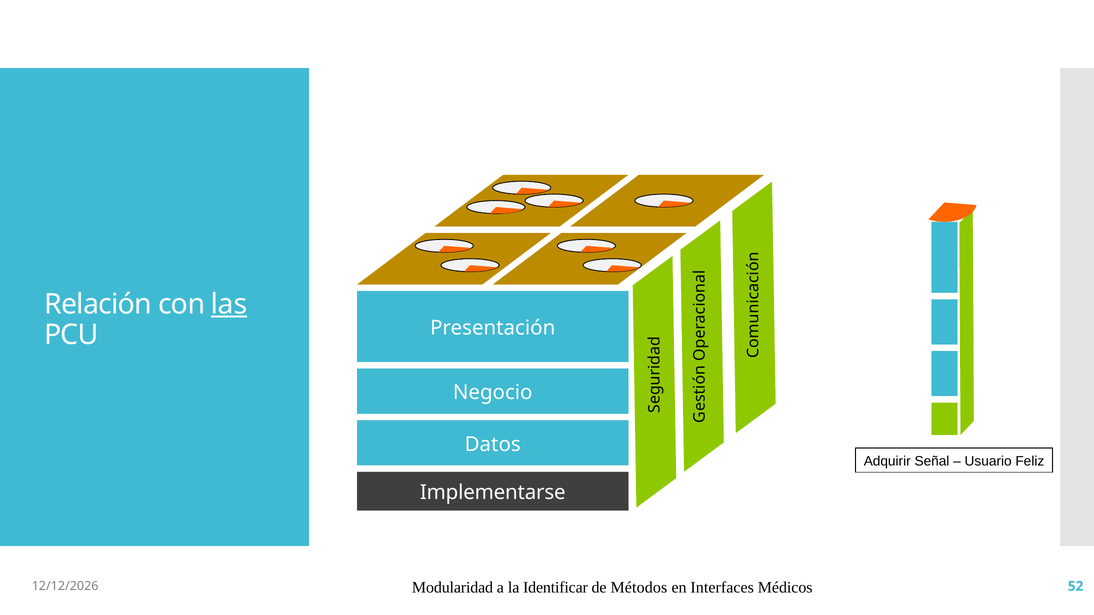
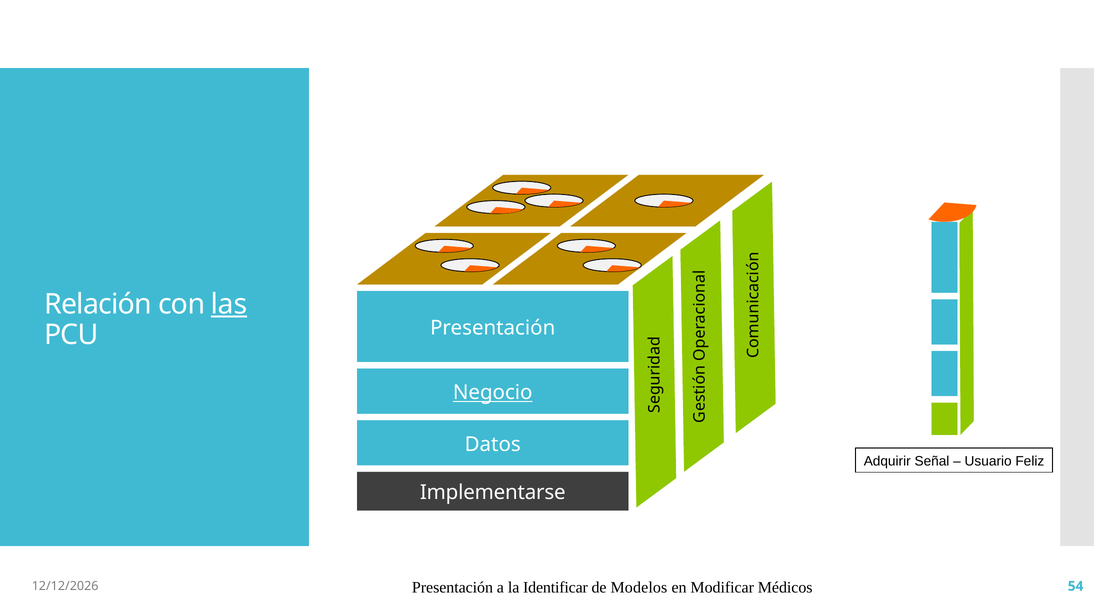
Negocio underline: none -> present
Modularidad at (453, 588): Modularidad -> Presentación
Métodos: Métodos -> Modelos
Interfaces: Interfaces -> Modificar
52: 52 -> 54
